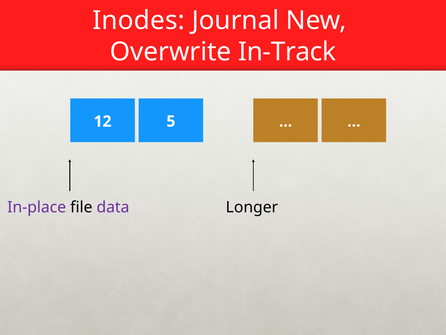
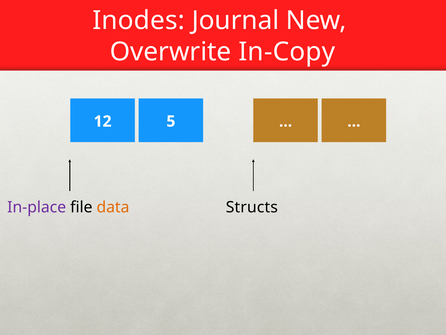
In-Track: In-Track -> In-Copy
data colour: purple -> orange
Longer: Longer -> Structs
